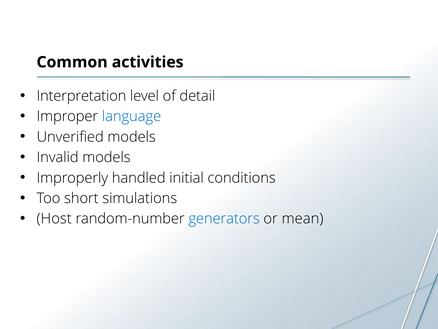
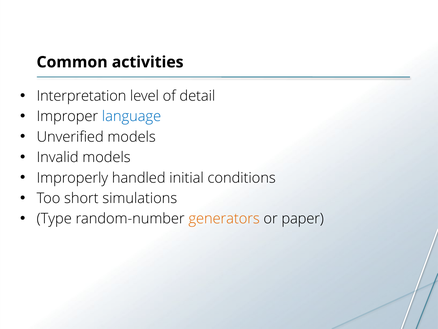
Host: Host -> Type
generators colour: blue -> orange
mean: mean -> paper
